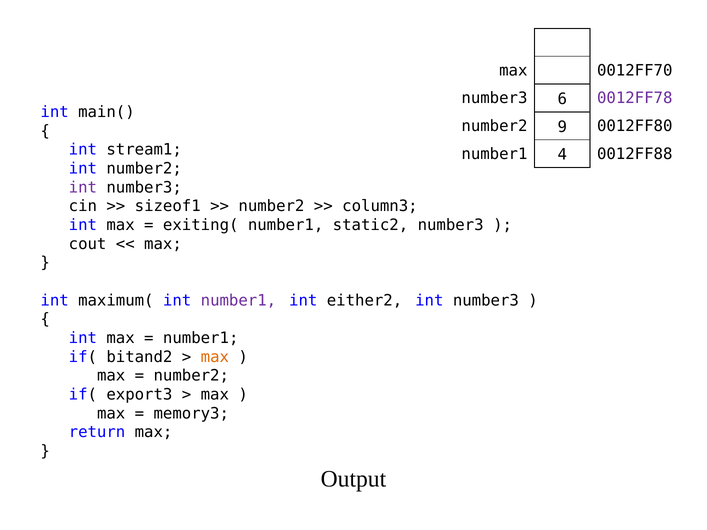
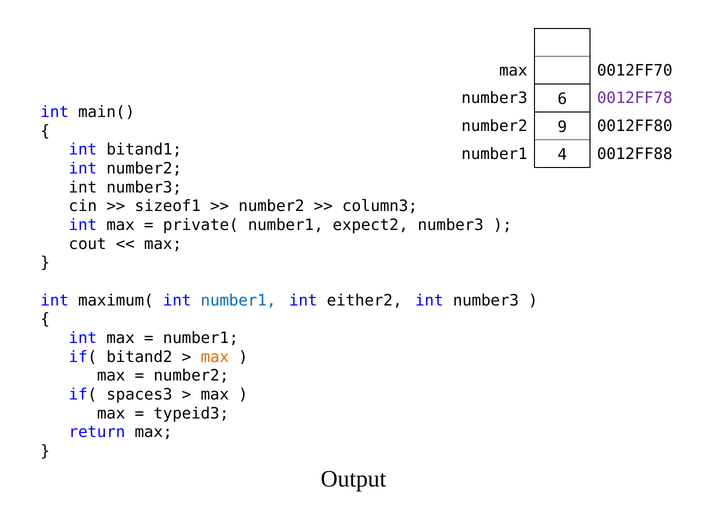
stream1: stream1 -> bitand1
int at (83, 188) colour: purple -> black
exiting(: exiting( -> private(
static2: static2 -> expect2
number1 at (238, 301) colour: purple -> blue
export3: export3 -> spaces3
memory3: memory3 -> typeid3
